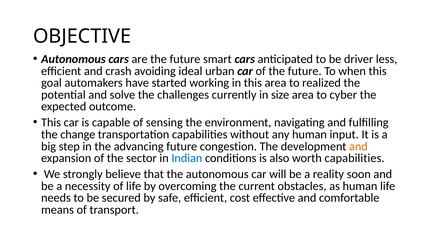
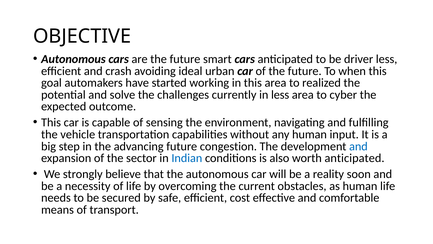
in size: size -> less
change: change -> vehicle
and at (358, 146) colour: orange -> blue
worth capabilities: capabilities -> anticipated
